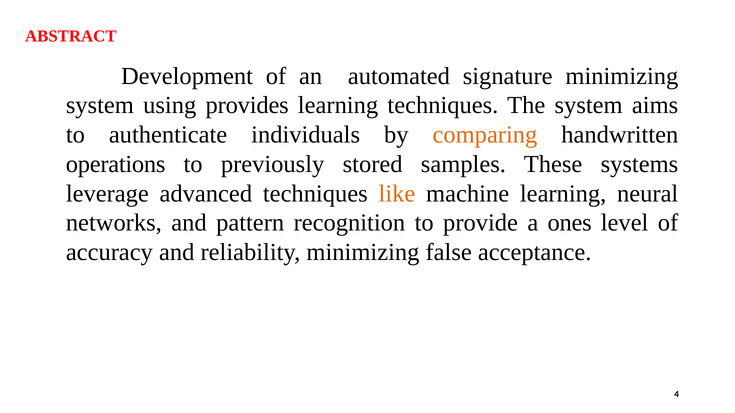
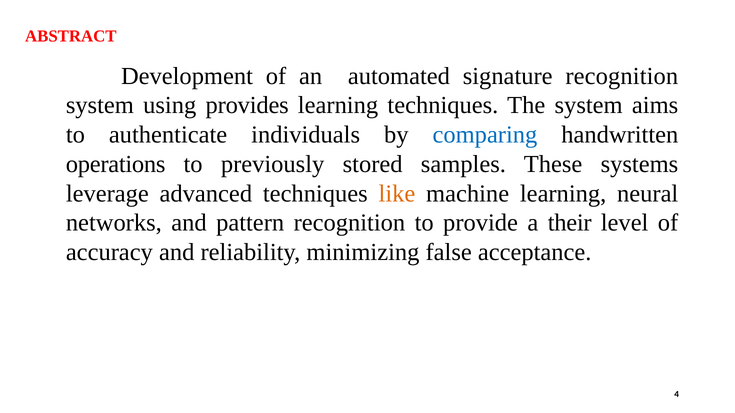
signature minimizing: minimizing -> recognition
comparing colour: orange -> blue
ones: ones -> their
